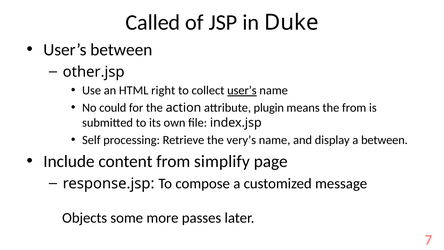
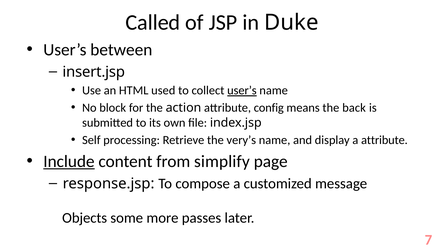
other.jsp: other.jsp -> insert.jsp
right: right -> used
could: could -> block
plugin: plugin -> config
the from: from -> back
a between: between -> attribute
Include underline: none -> present
